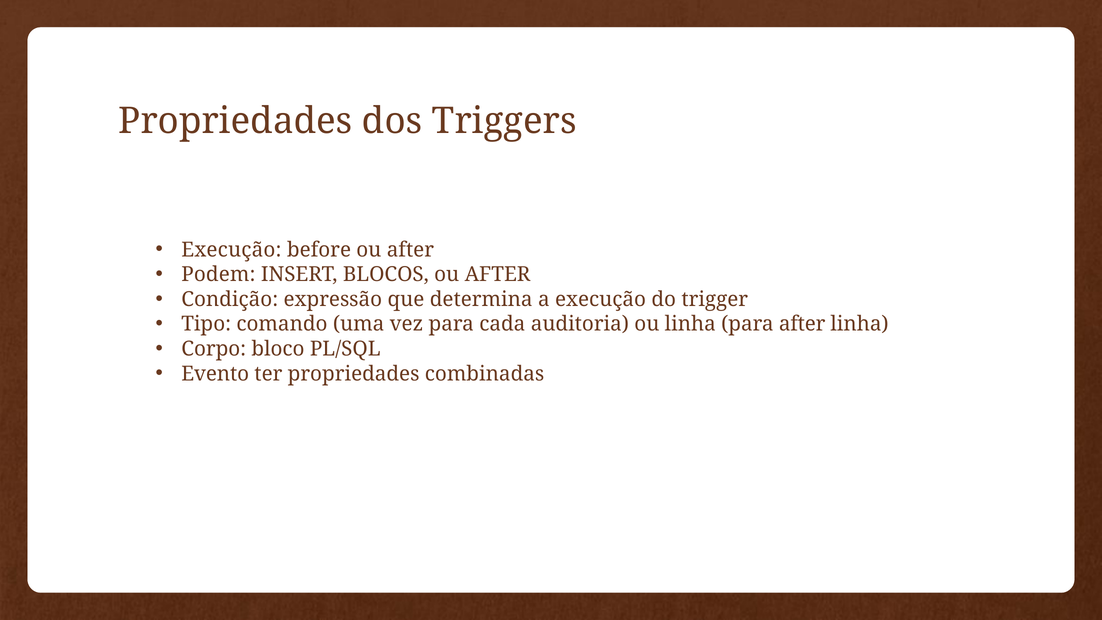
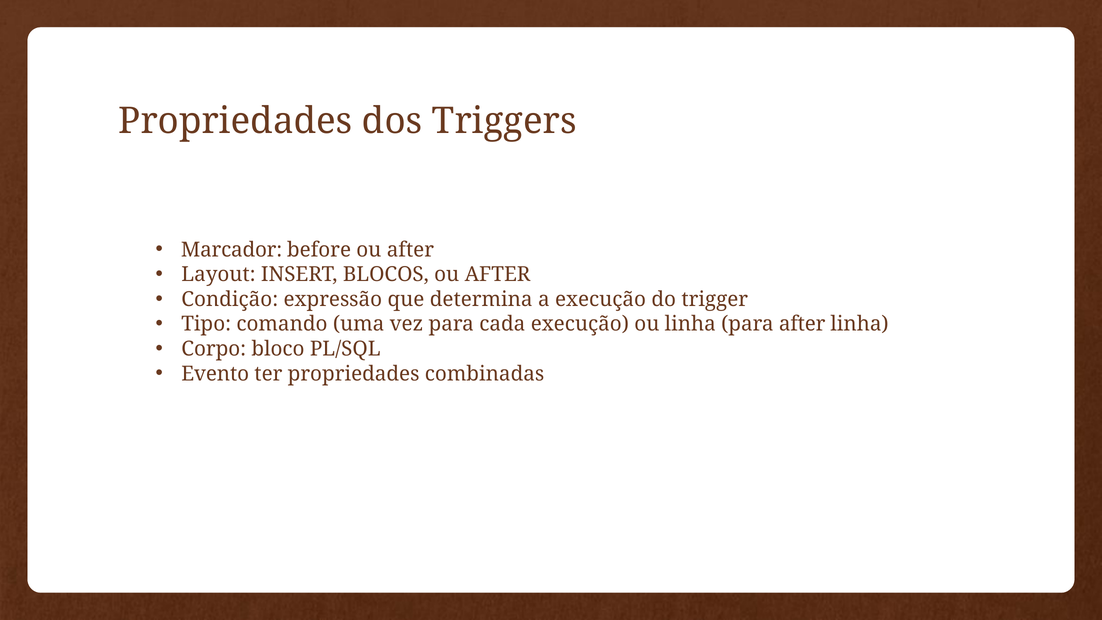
Execução at (231, 250): Execução -> Marcador
Podem: Podem -> Layout
cada auditoria: auditoria -> execução
